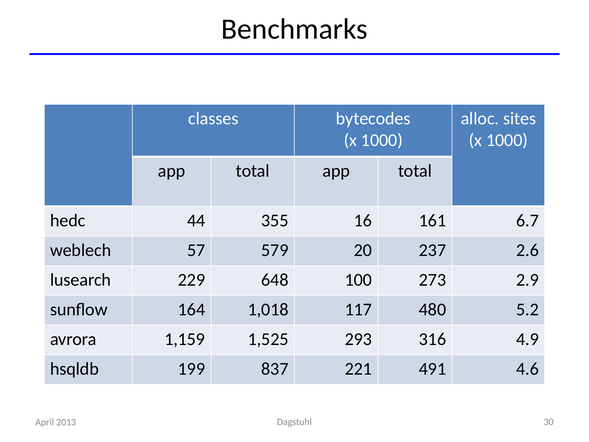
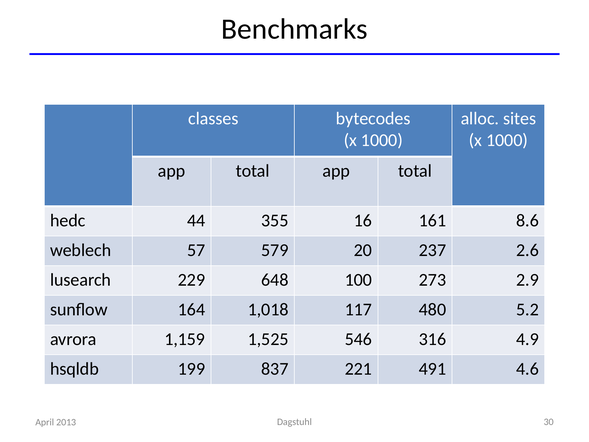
6.7: 6.7 -> 8.6
293: 293 -> 546
